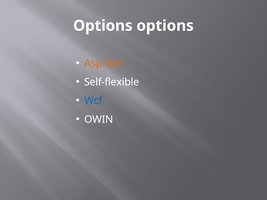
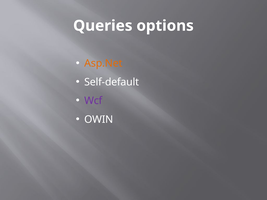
Options at (103, 26): Options -> Queries
Self-flexible: Self-flexible -> Self-default
Wcf colour: blue -> purple
